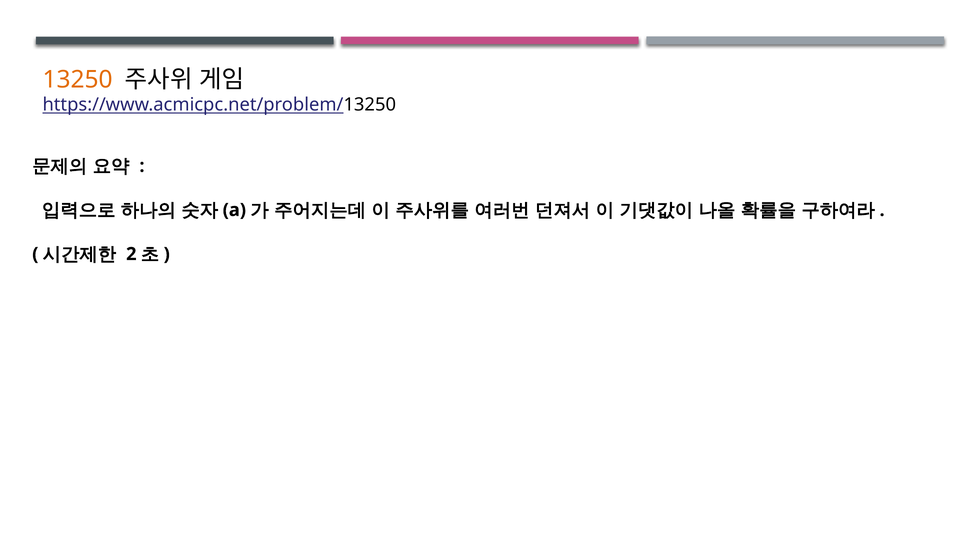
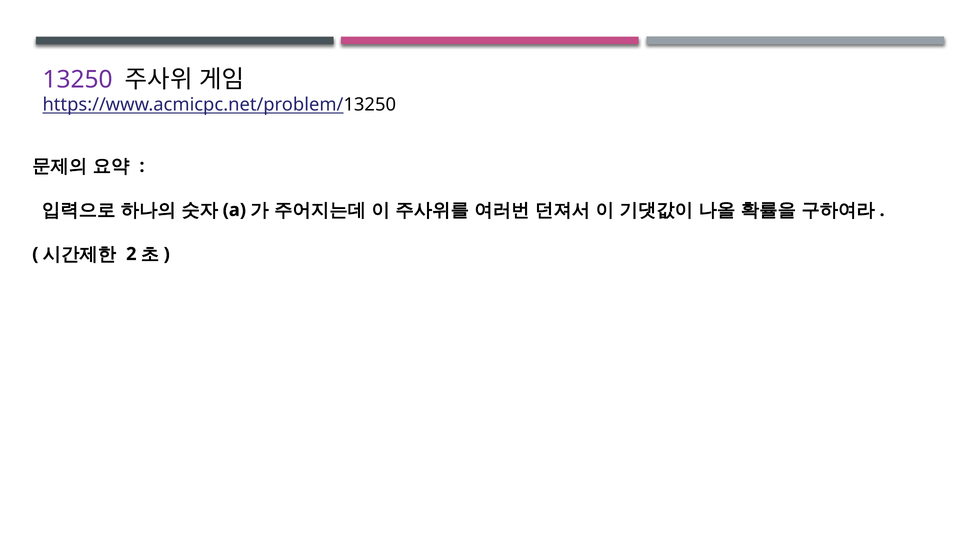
13250 colour: orange -> purple
